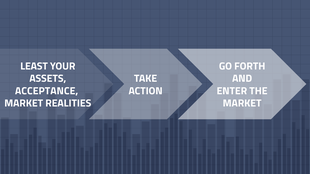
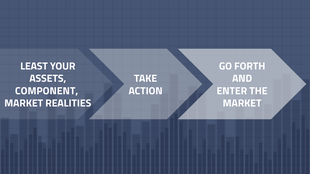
ACCEPTANCE: ACCEPTANCE -> COMPONENT
